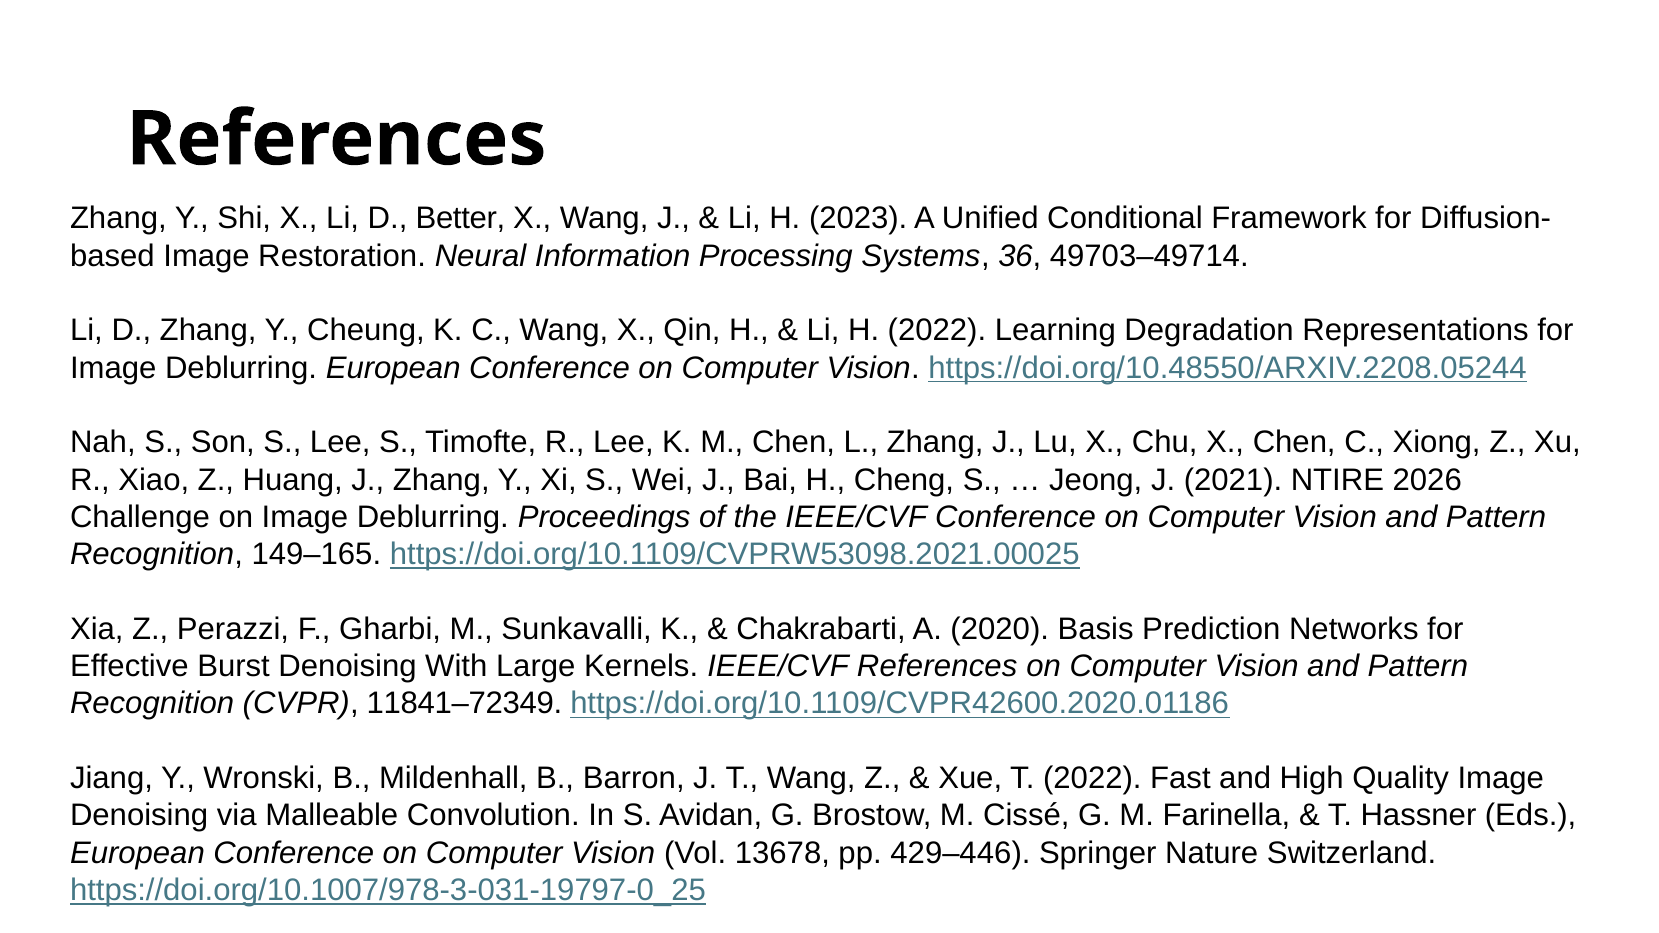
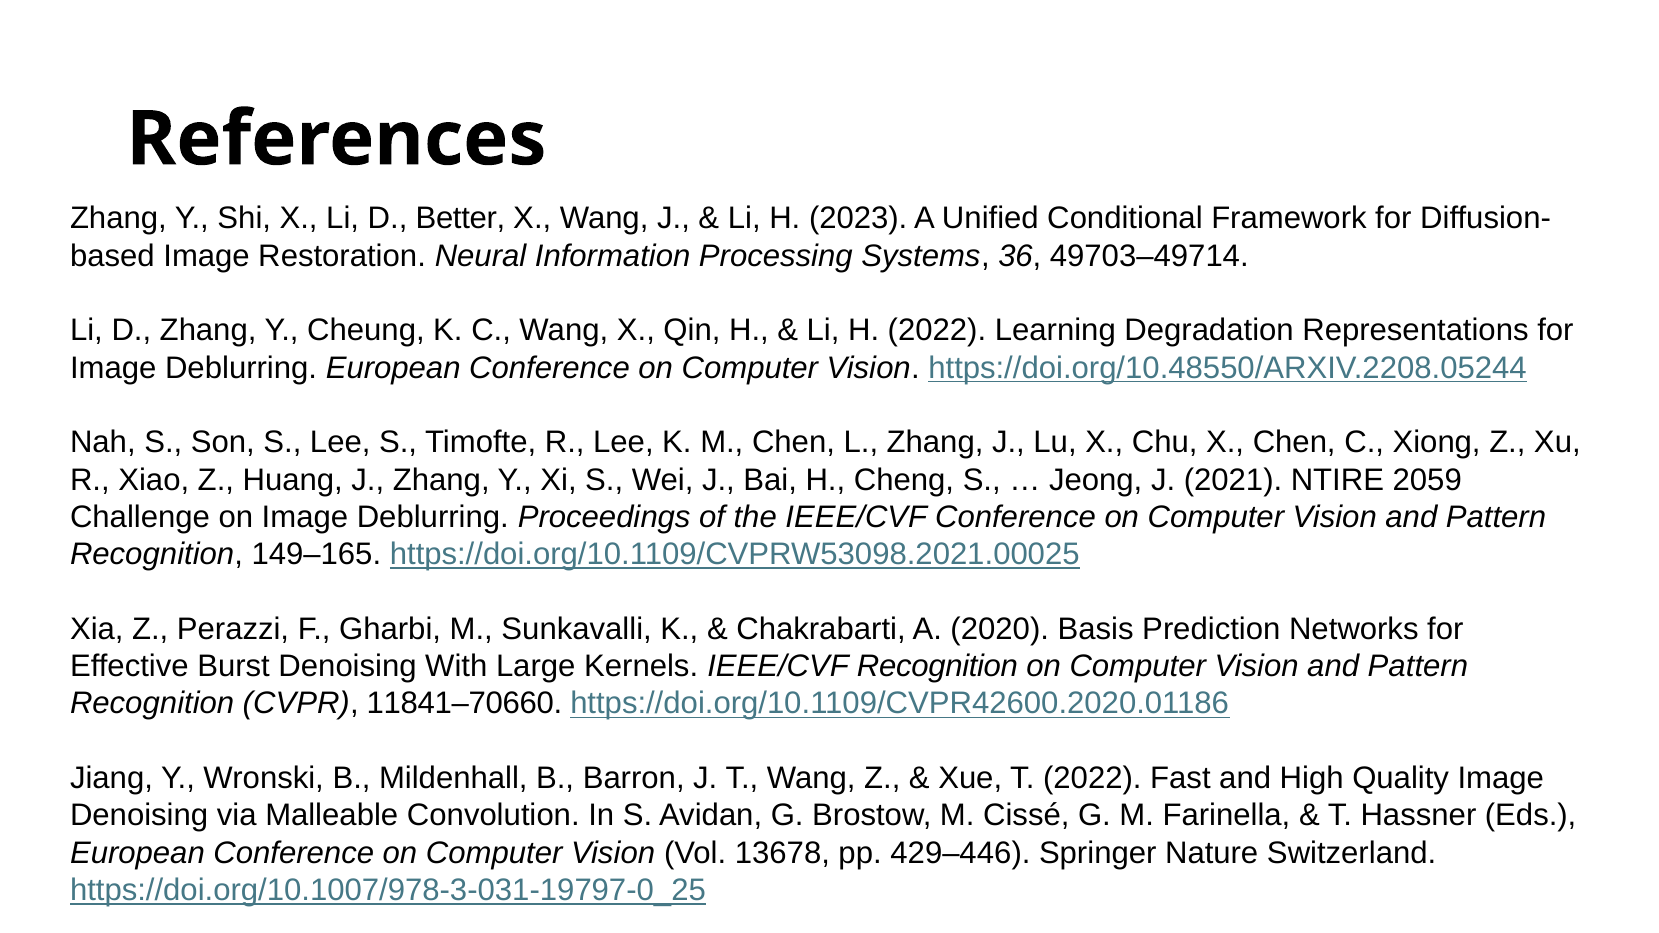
2026: 2026 -> 2059
IEEE/CVF References: References -> Recognition
11841–72349: 11841–72349 -> 11841–70660
